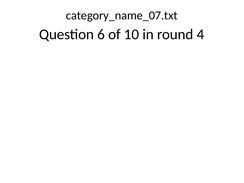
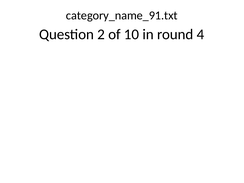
category_name_07.txt: category_name_07.txt -> category_name_91.txt
6: 6 -> 2
